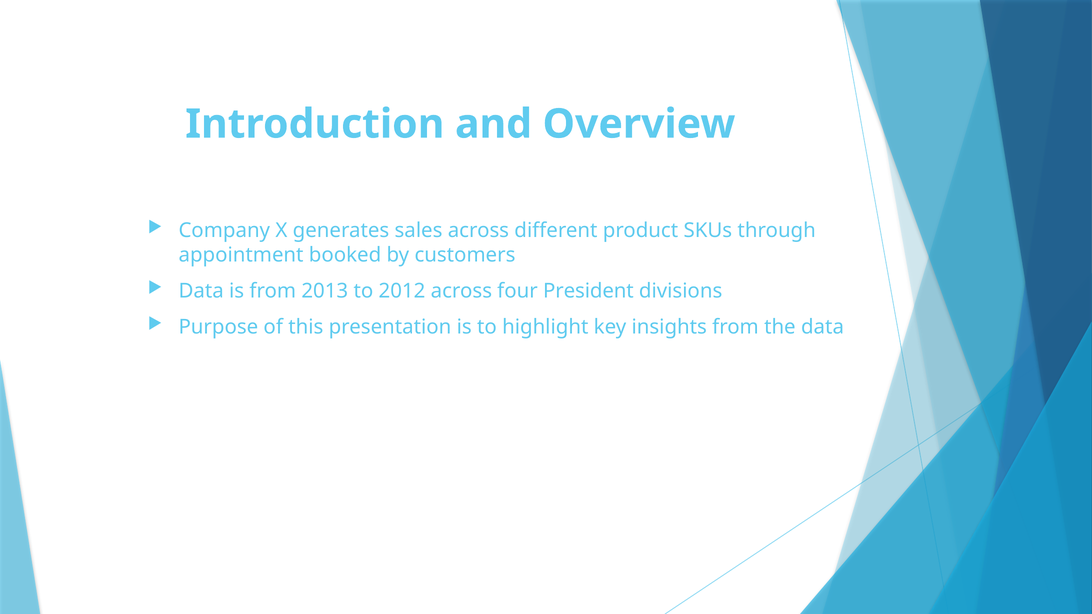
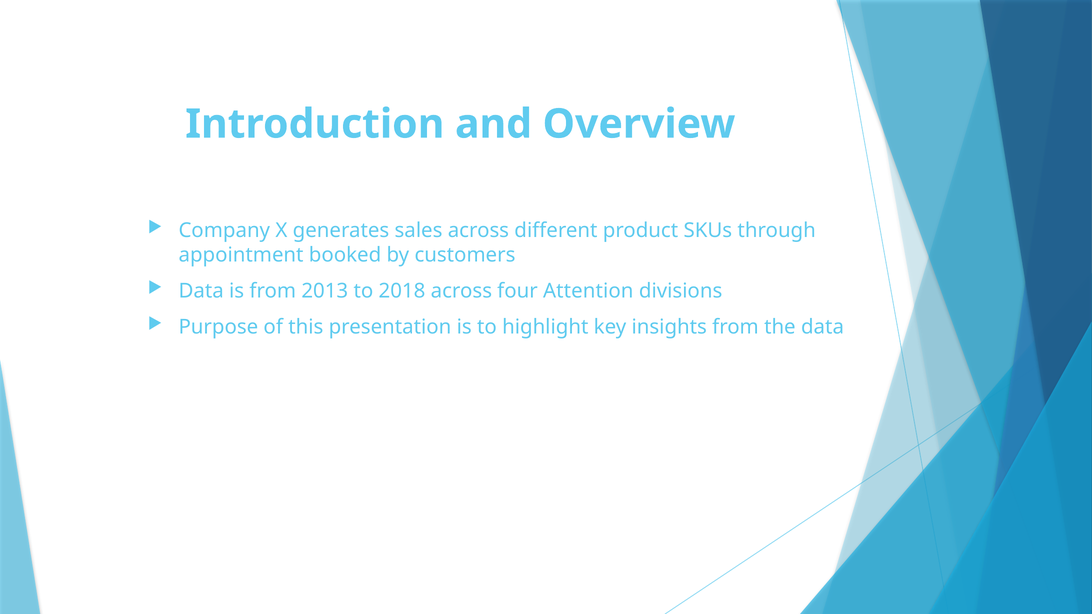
2012: 2012 -> 2018
President: President -> Attention
